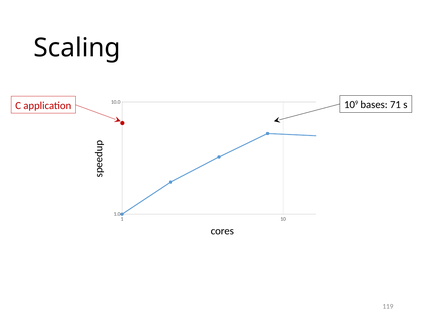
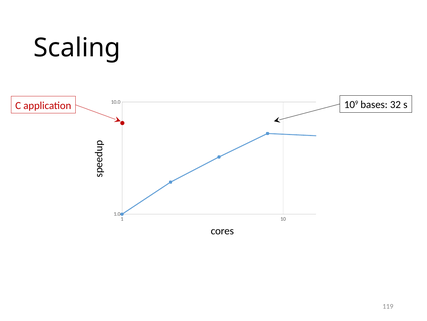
71: 71 -> 32
